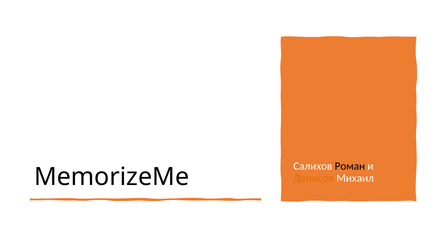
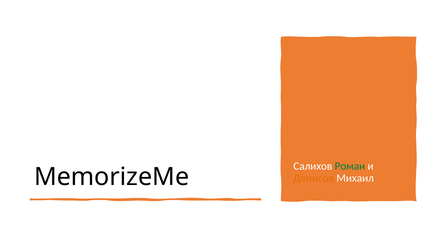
Роман colour: black -> green
